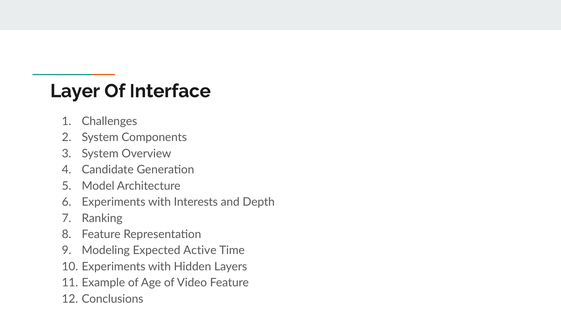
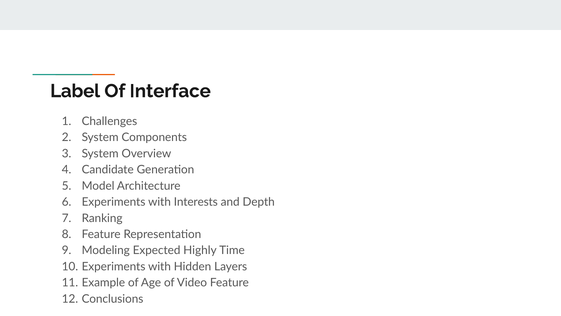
Layer: Layer -> Label
Active: Active -> Highly
